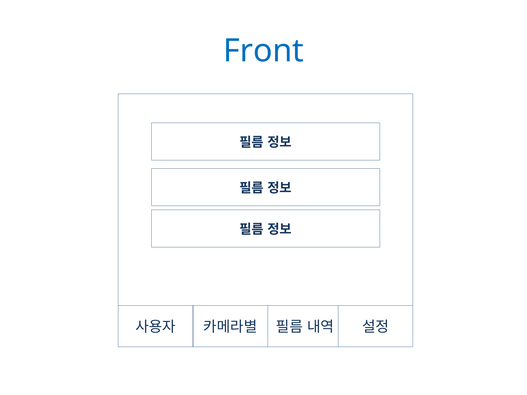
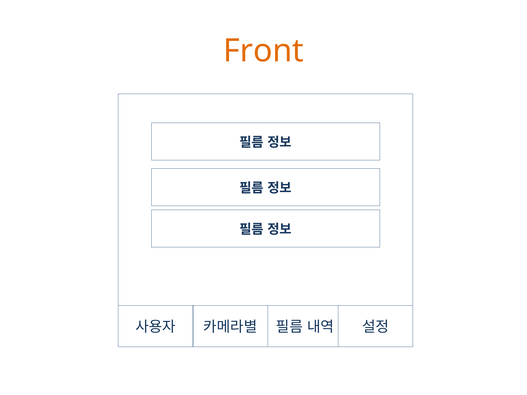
Front colour: blue -> orange
